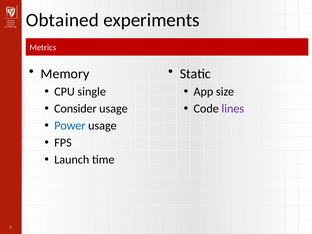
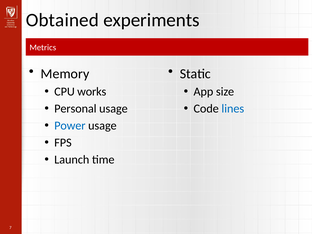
single: single -> works
Consider: Consider -> Personal
lines colour: purple -> blue
